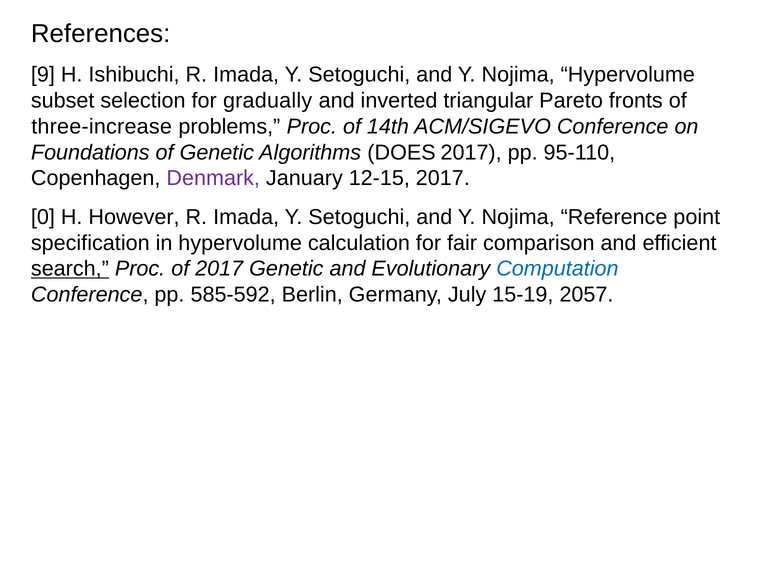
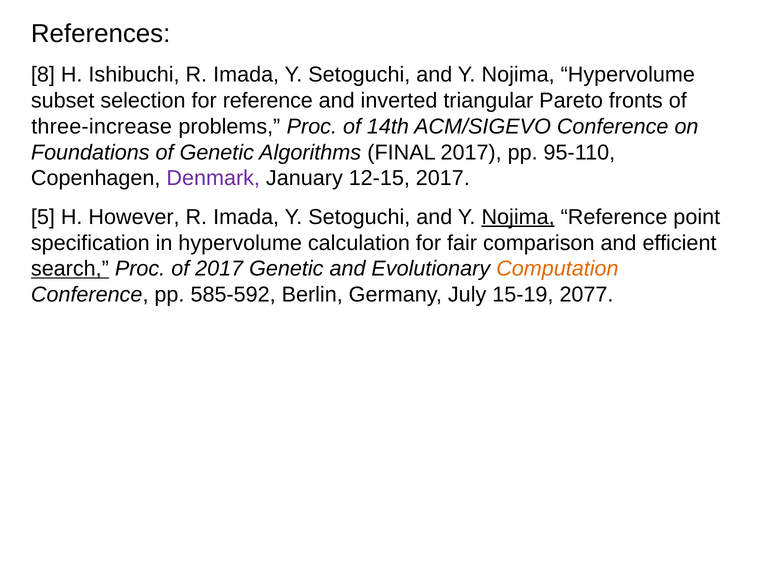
9: 9 -> 8
for gradually: gradually -> reference
DOES: DOES -> FINAL
0: 0 -> 5
Nojima at (518, 217) underline: none -> present
Computation colour: blue -> orange
2057: 2057 -> 2077
